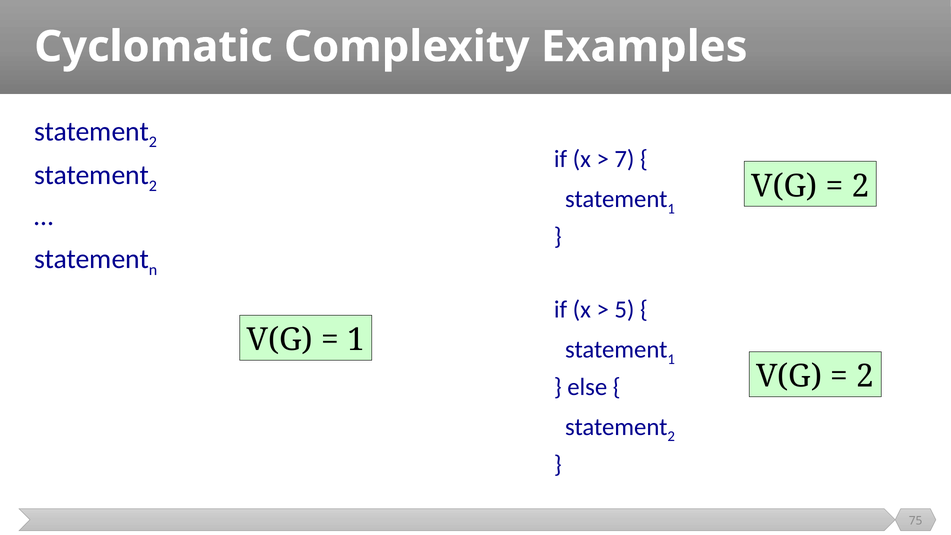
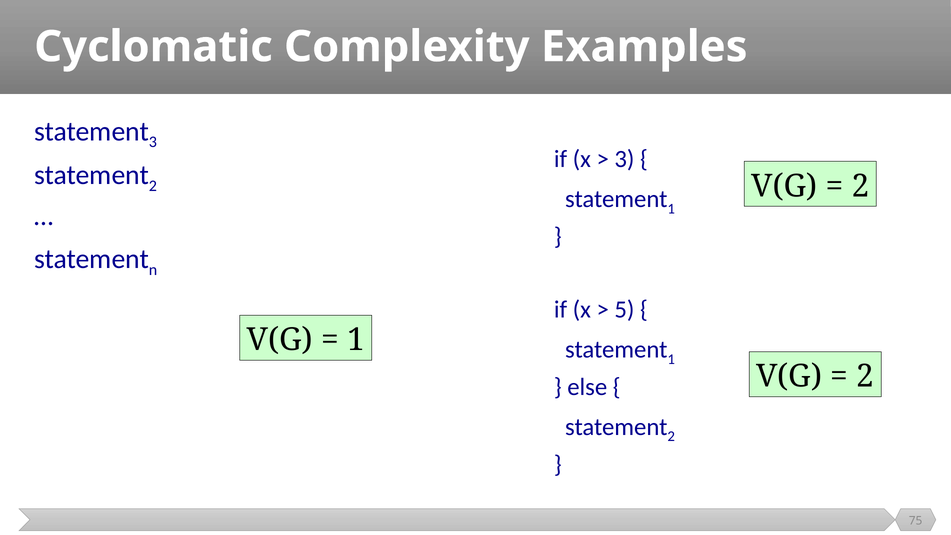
2 at (153, 142): 2 -> 3
7 at (624, 159): 7 -> 3
